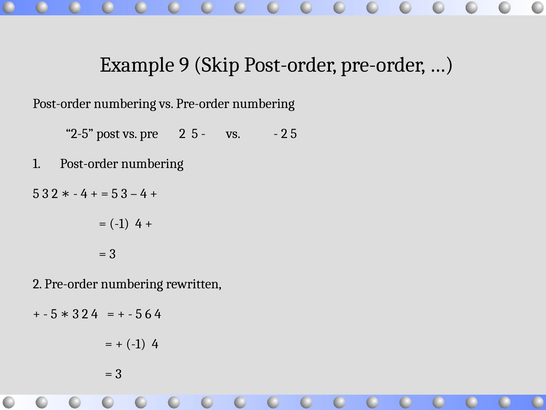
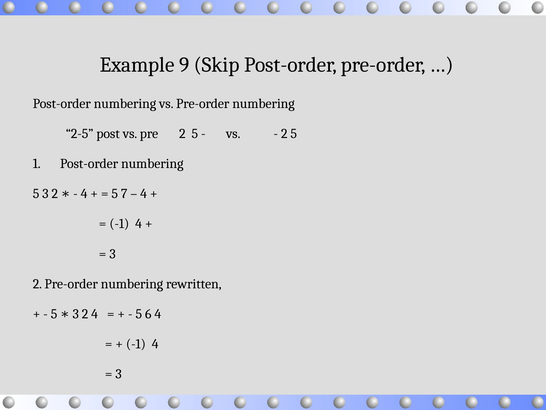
3 at (124, 193): 3 -> 7
